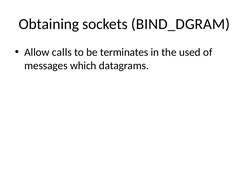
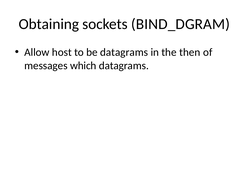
calls: calls -> host
be terminates: terminates -> datagrams
used: used -> then
